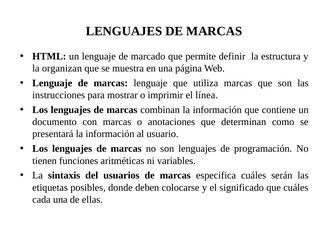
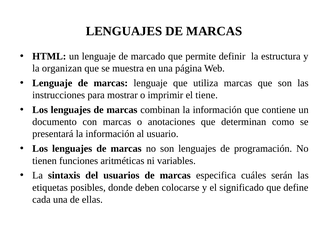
línea: línea -> tiene
que cuáles: cuáles -> define
